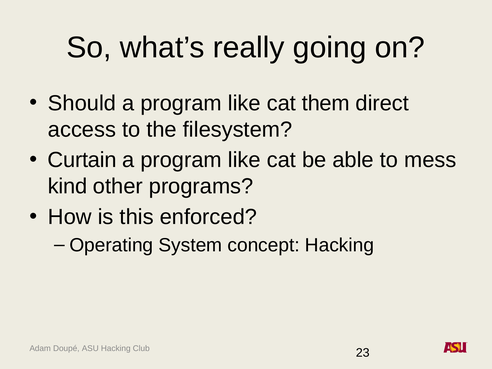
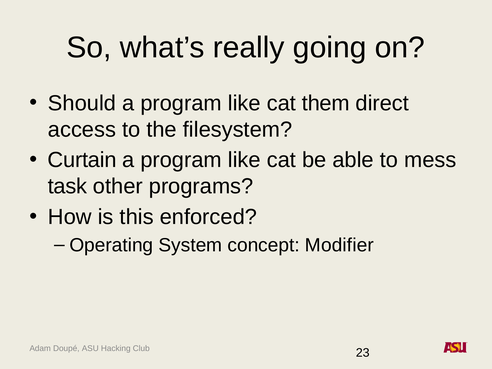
kind: kind -> task
concept Hacking: Hacking -> Modifier
